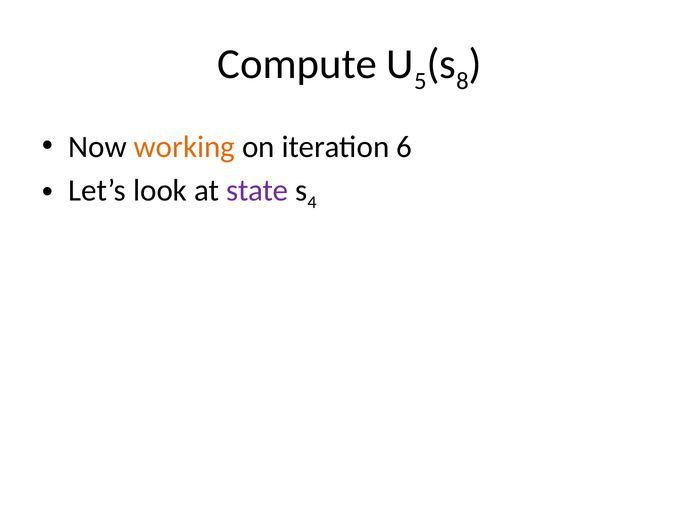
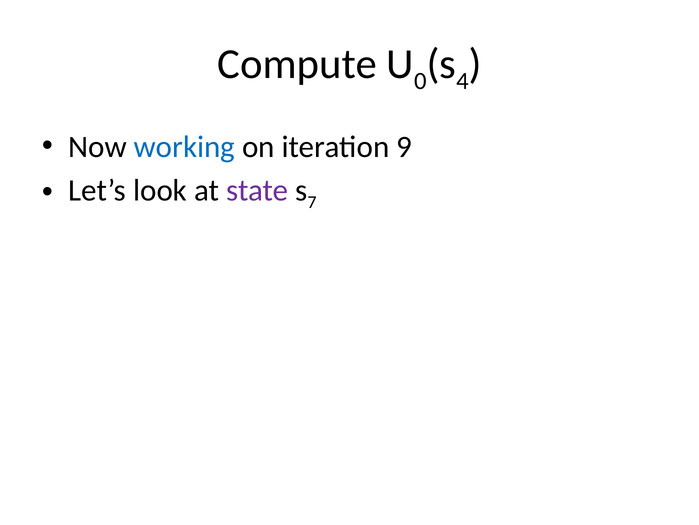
5: 5 -> 0
8: 8 -> 4
working colour: orange -> blue
6: 6 -> 9
4: 4 -> 7
